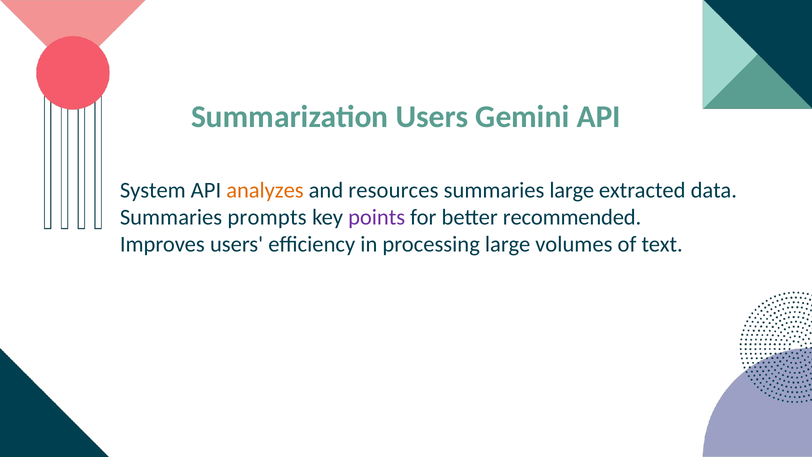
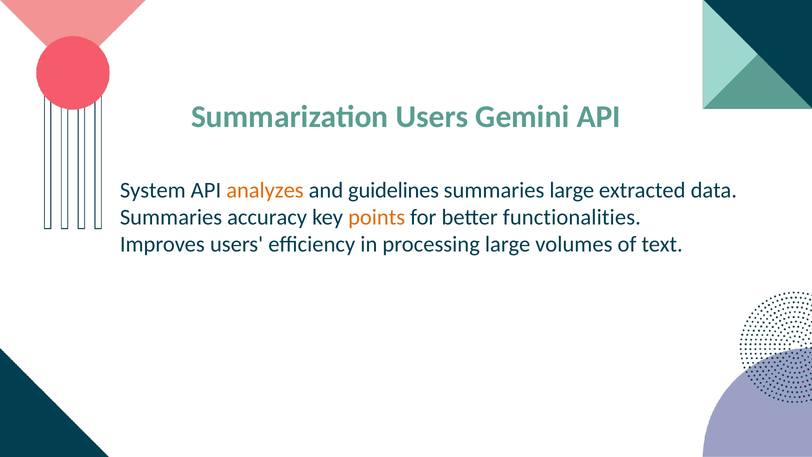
resources: resources -> guidelines
prompts: prompts -> accuracy
points colour: purple -> orange
recommended: recommended -> functionalities
